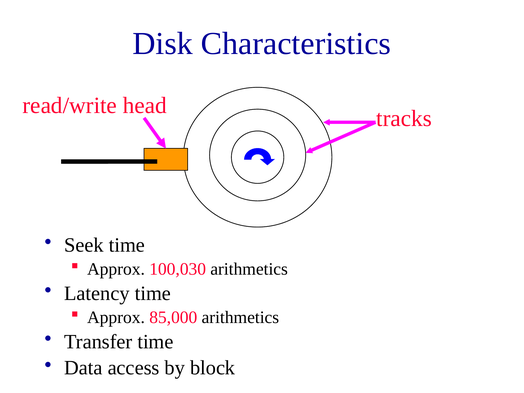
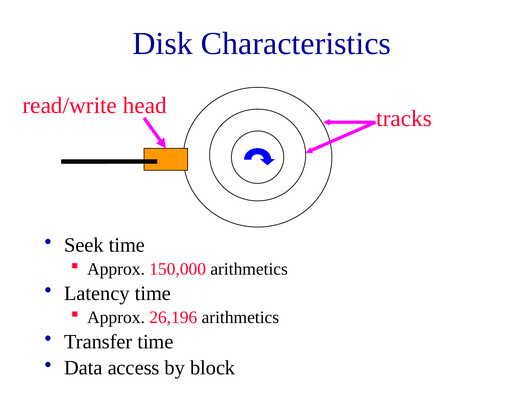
100,030: 100,030 -> 150,000
85,000: 85,000 -> 26,196
